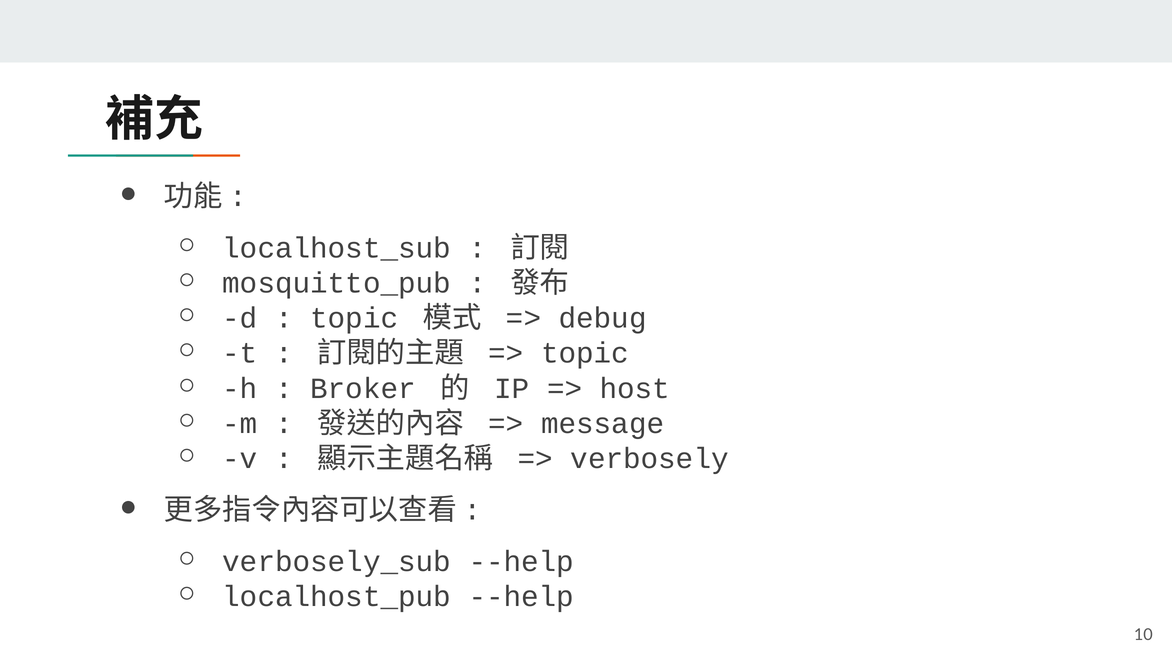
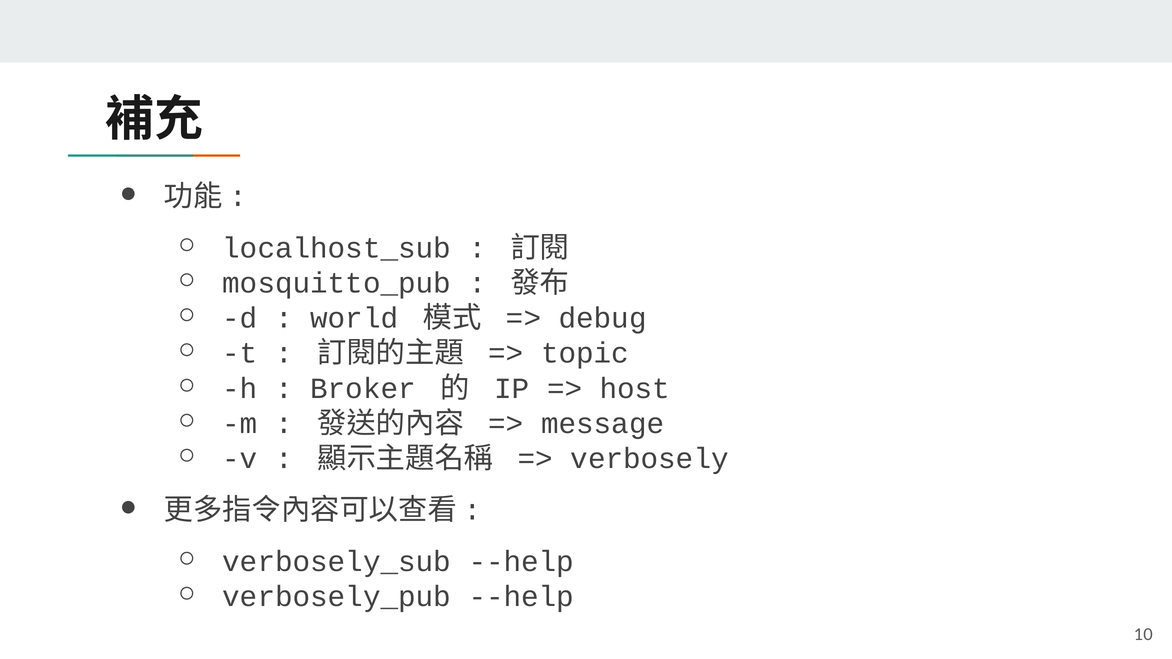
topic at (354, 318): topic -> world
localhost_pub: localhost_pub -> verbosely_pub
